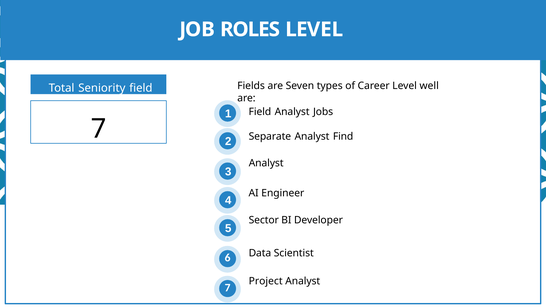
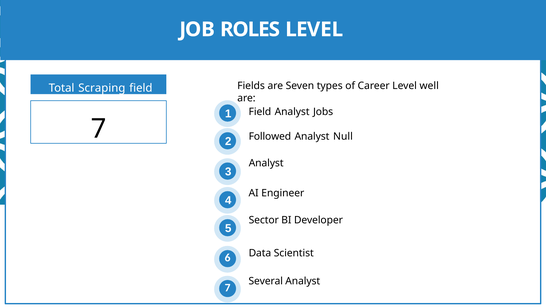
Seniority: Seniority -> Scraping
Separate: Separate -> Followed
Find: Find -> Null
Project: Project -> Several
